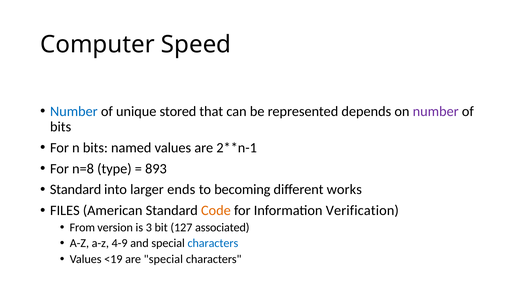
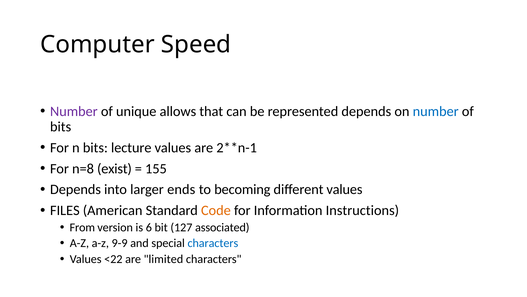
Number at (74, 111) colour: blue -> purple
stored: stored -> allows
number at (436, 111) colour: purple -> blue
named: named -> lecture
type: type -> exist
893: 893 -> 155
Standard at (76, 189): Standard -> Depends
different works: works -> values
Verification: Verification -> Instructions
3: 3 -> 6
4-9: 4-9 -> 9-9
<19: <19 -> <22
are special: special -> limited
